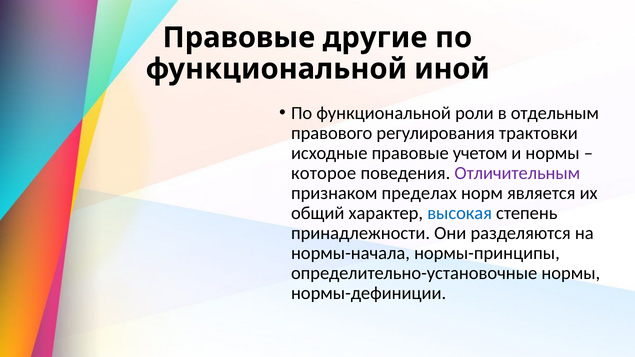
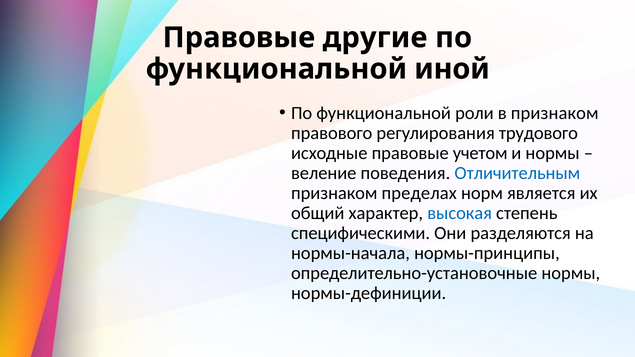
в отдельным: отдельным -> признаком
трактовки: трактовки -> трудового
которое: которое -> веление
Отличительным colour: purple -> blue
принадлежности: принадлежности -> специфическими
